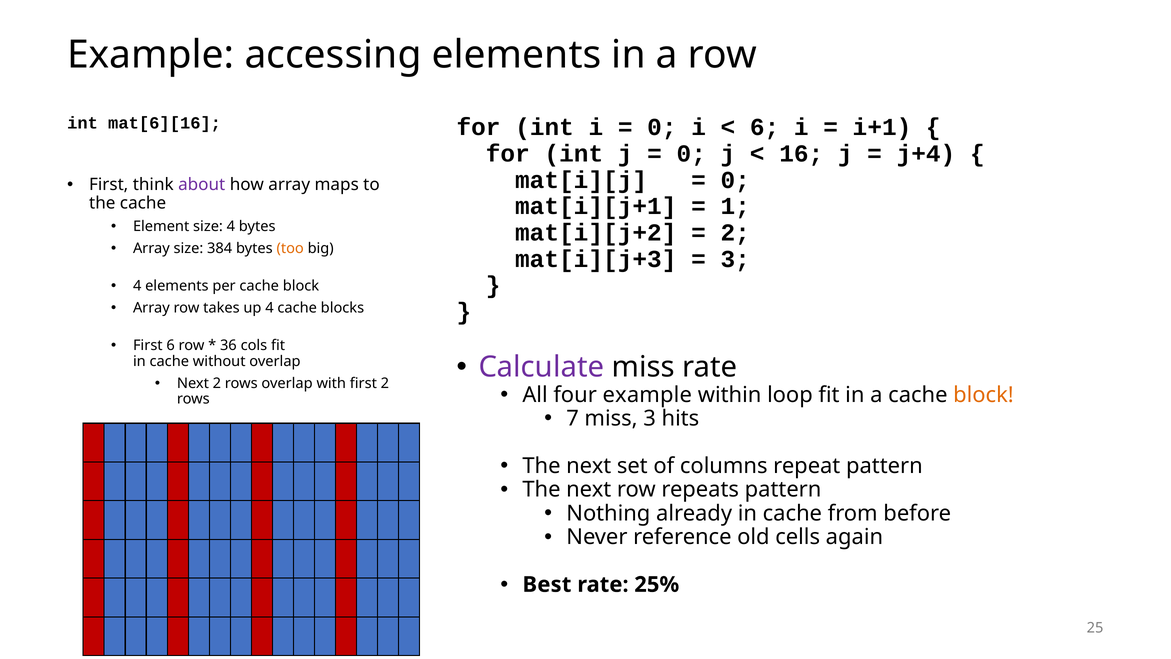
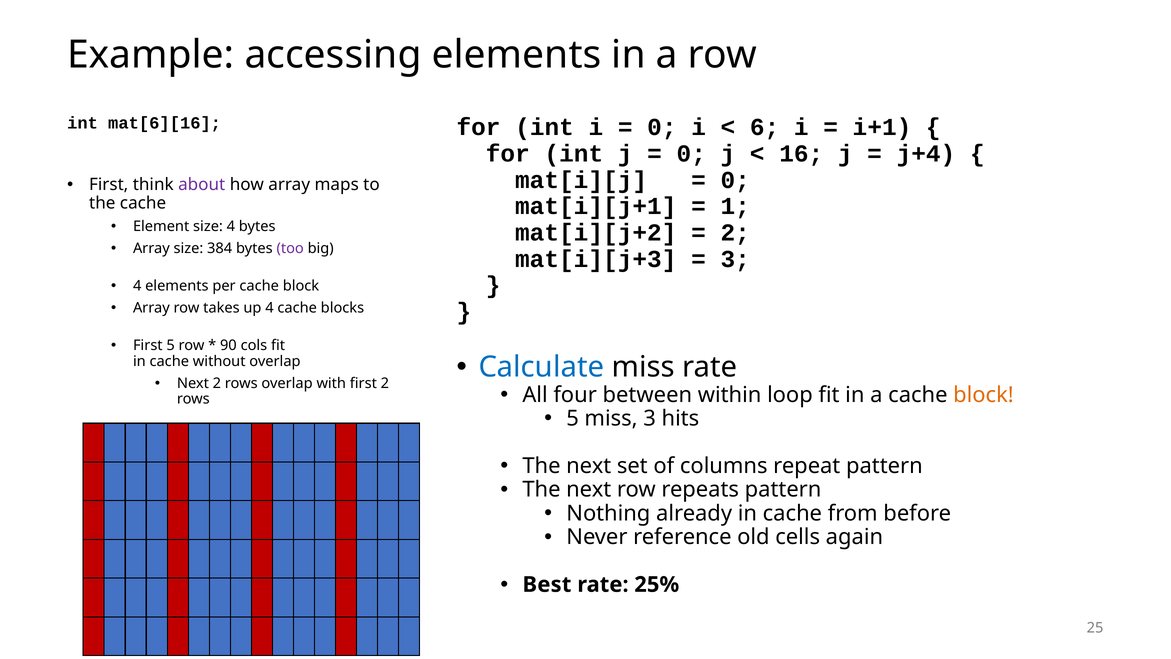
too colour: orange -> purple
First 6: 6 -> 5
36: 36 -> 90
Calculate colour: purple -> blue
four example: example -> between
7 at (573, 418): 7 -> 5
